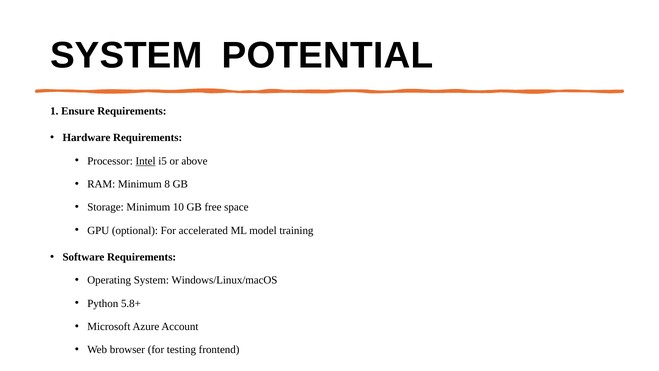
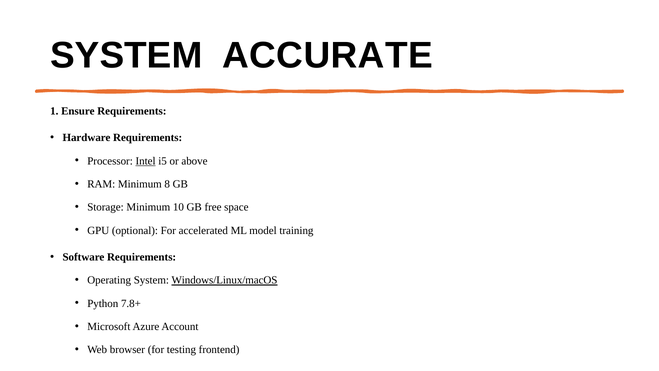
POTENTIAL: POTENTIAL -> ACCURATE
Windows/Linux/macOS underline: none -> present
5.8+: 5.8+ -> 7.8+
